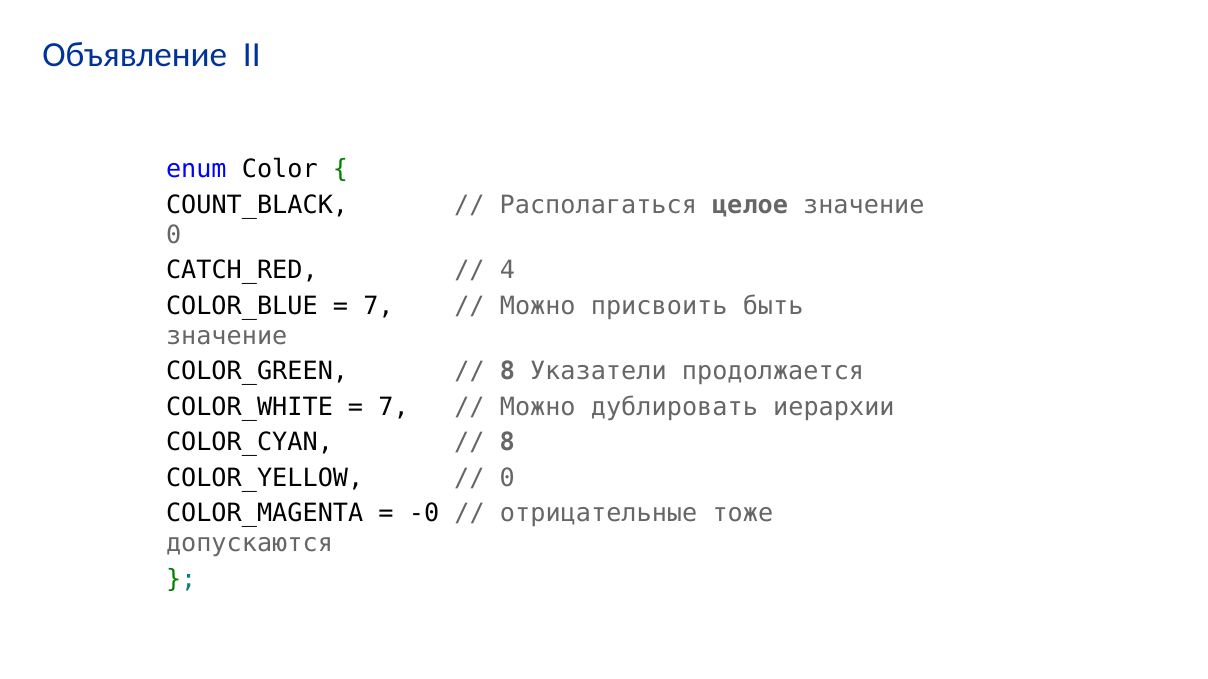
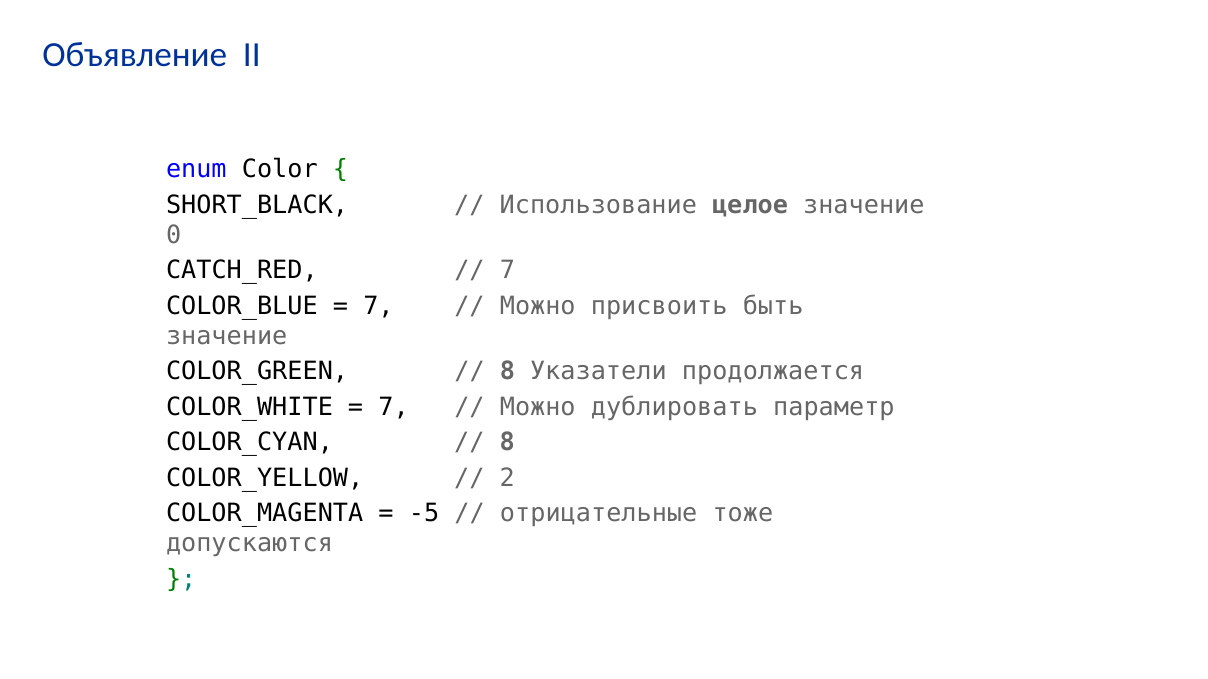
COUNT_BLACK: COUNT_BLACK -> SHORT_BLACK
Располагаться: Располагаться -> Использование
4 at (507, 271): 4 -> 7
иерархии: иерархии -> параметр
0 at (507, 478): 0 -> 2
-0: -0 -> -5
